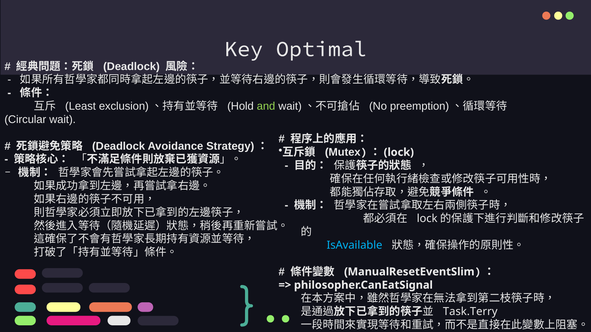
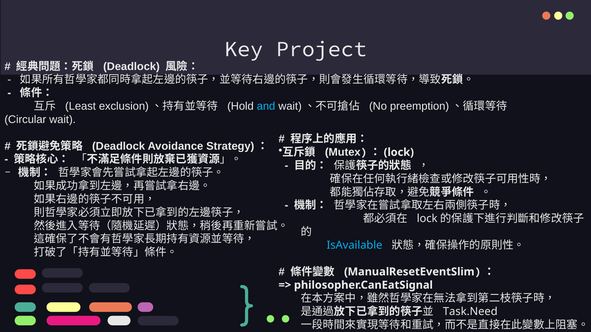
Optimal: Optimal -> Project
and colour: light green -> light blue
Task.Terry: Task.Terry -> Task.Need
